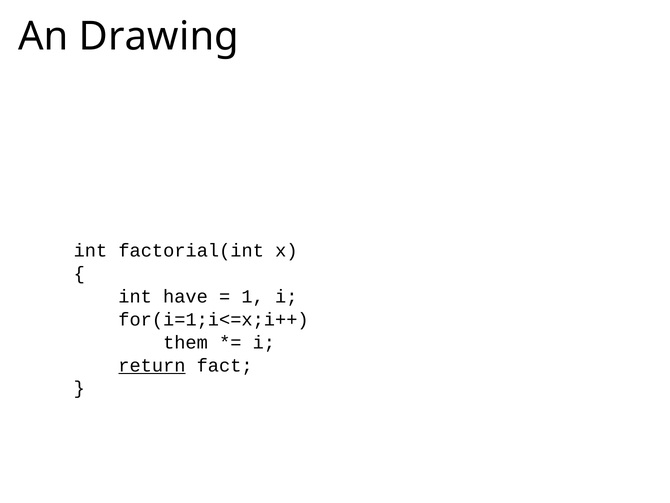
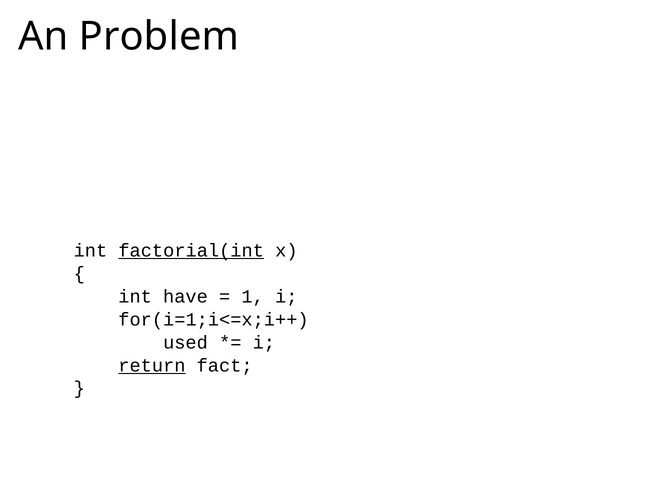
Drawing: Drawing -> Problem
factorial(int underline: none -> present
them: them -> used
